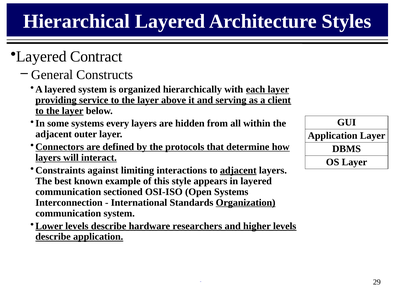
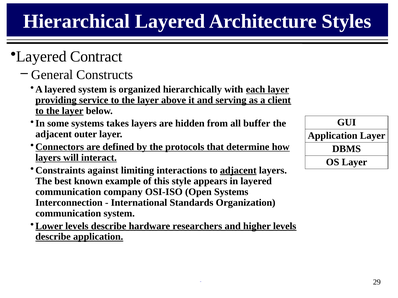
every: every -> takes
within: within -> buffer
sectioned: sectioned -> company
Organization underline: present -> none
